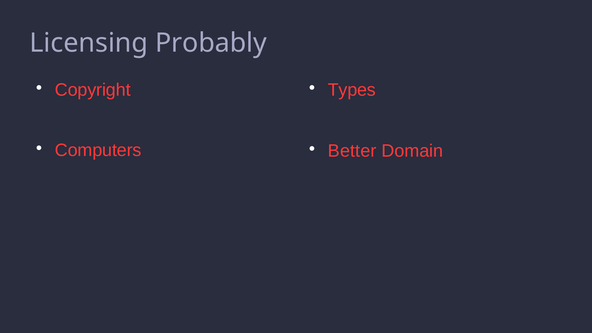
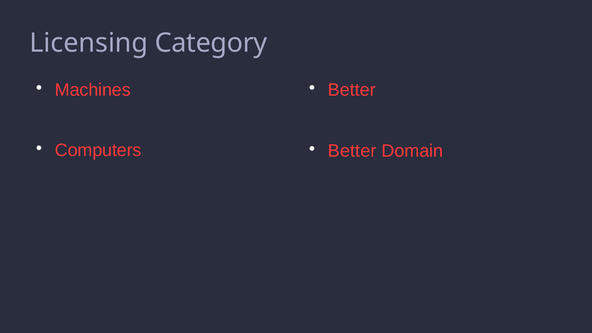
Probably: Probably -> Category
Copyright: Copyright -> Machines
Types at (352, 90): Types -> Better
